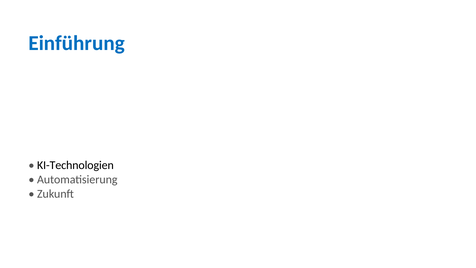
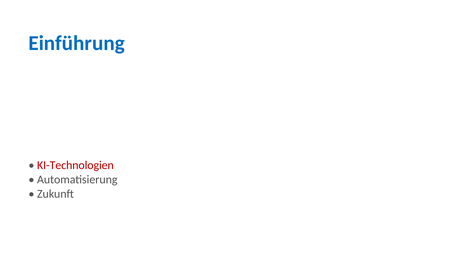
KI-Technologien colour: black -> red
